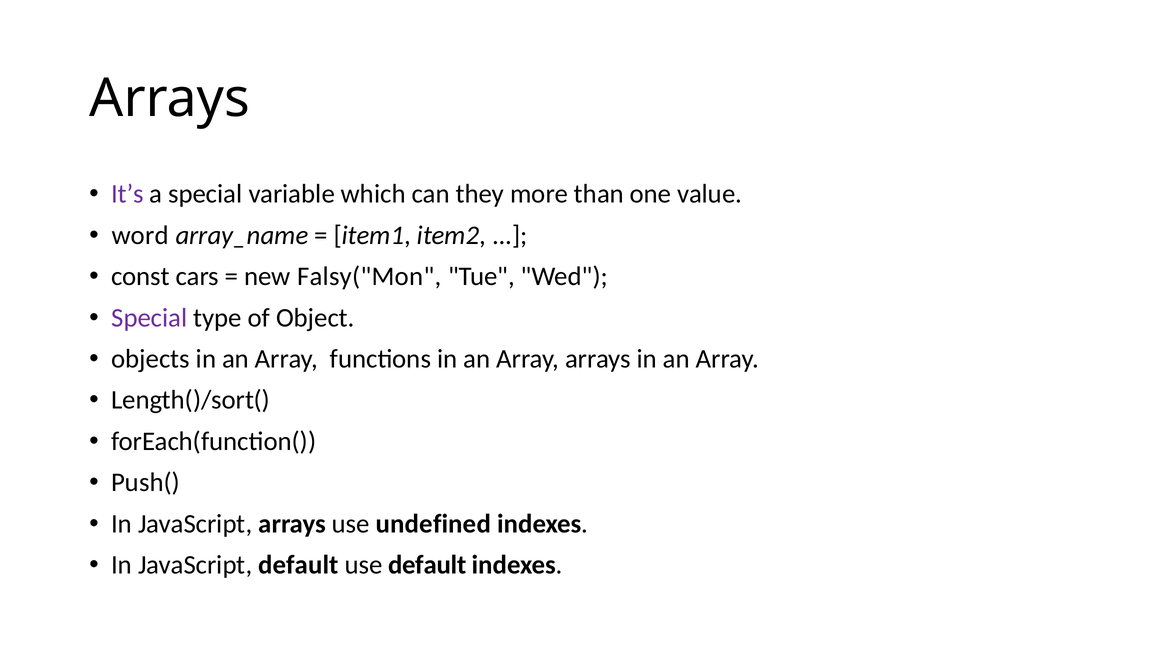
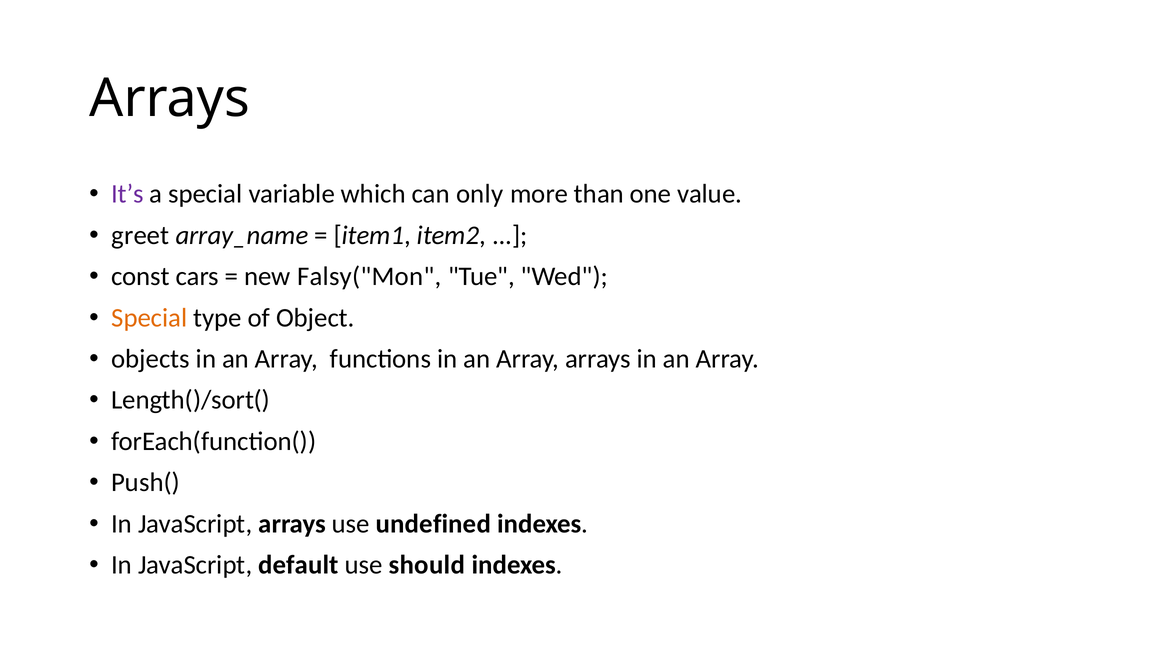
they: they -> only
word: word -> greet
Special at (149, 318) colour: purple -> orange
use default: default -> should
